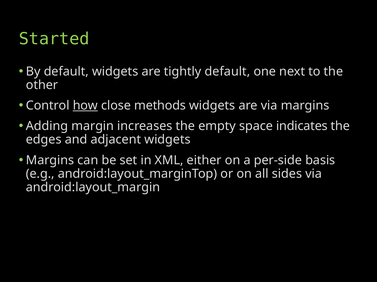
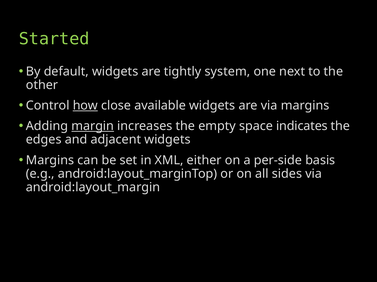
tightly default: default -> system
methods: methods -> available
margin underline: none -> present
